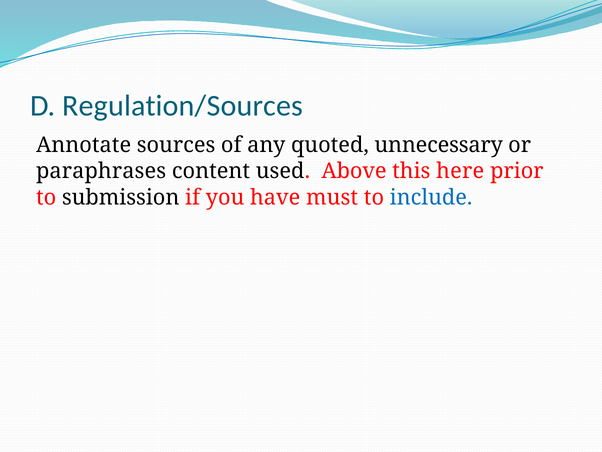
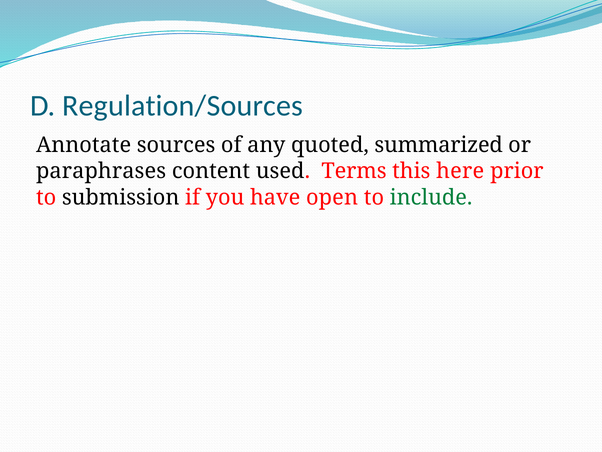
unnecessary: unnecessary -> summarized
Above: Above -> Terms
must: must -> open
include colour: blue -> green
